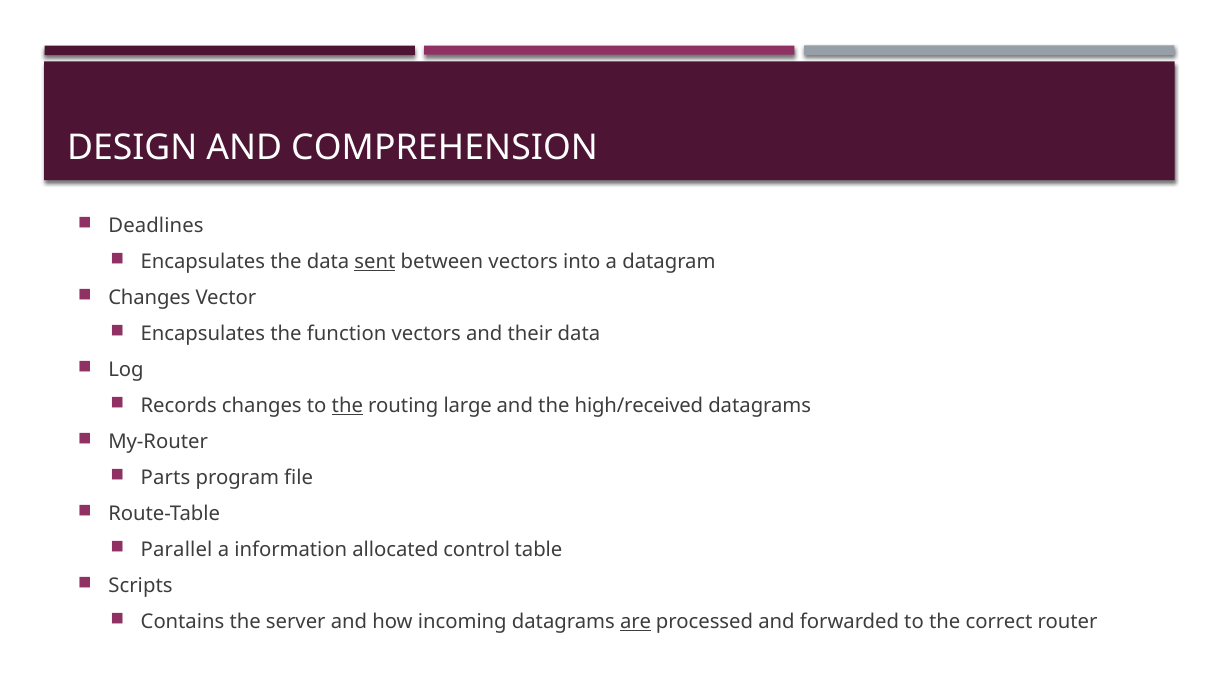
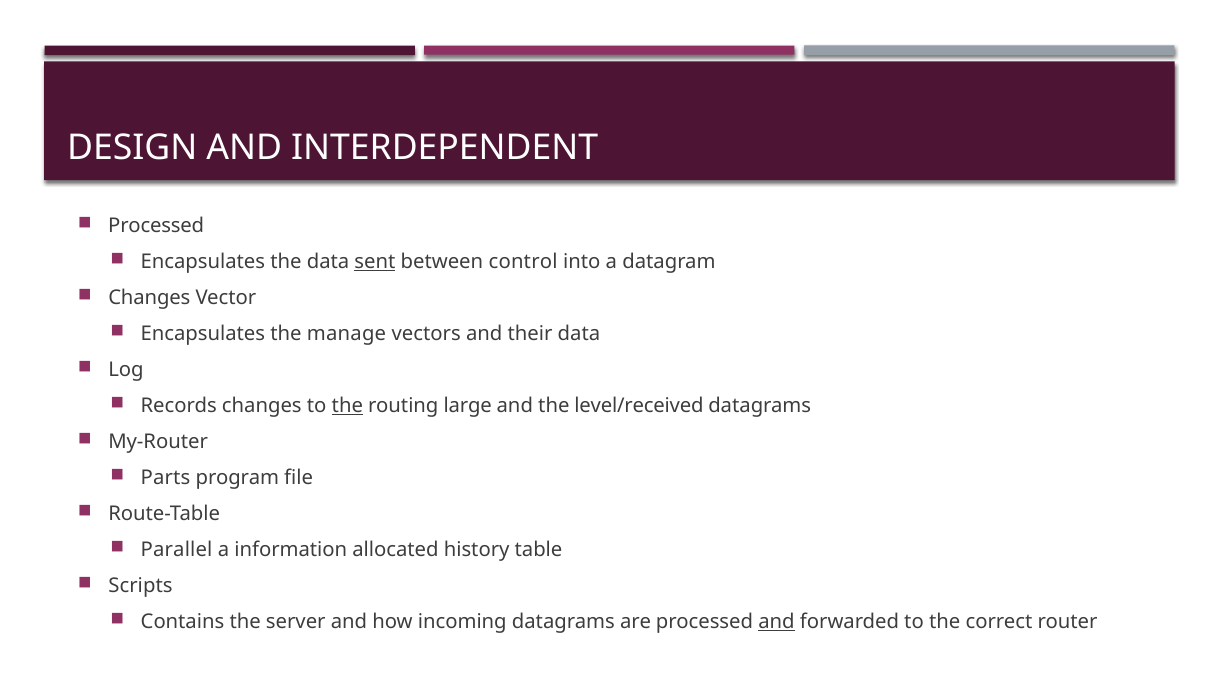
COMPREHENSION: COMPREHENSION -> INTERDEPENDENT
Deadlines at (156, 226): Deadlines -> Processed
between vectors: vectors -> control
function: function -> manage
high/received: high/received -> level/received
control: control -> history
are underline: present -> none
and at (777, 623) underline: none -> present
